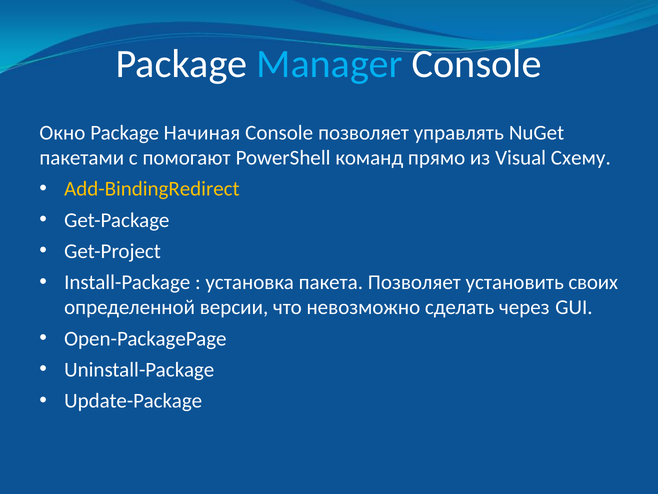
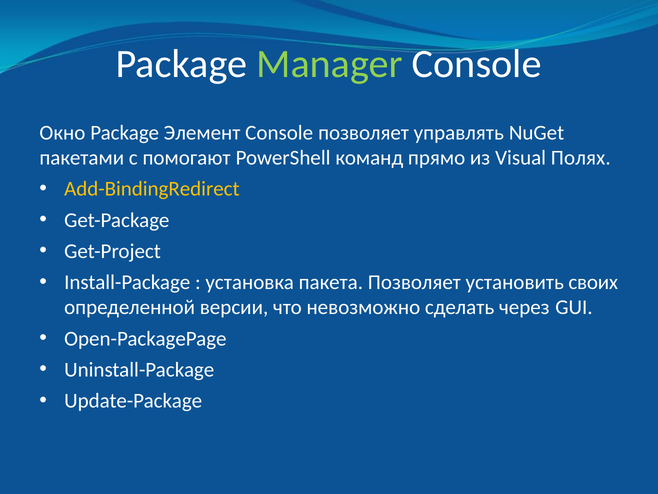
Manager colour: light blue -> light green
Начиная: Начиная -> Элемент
Схему: Схему -> Полях
